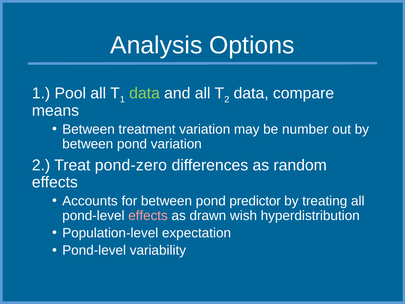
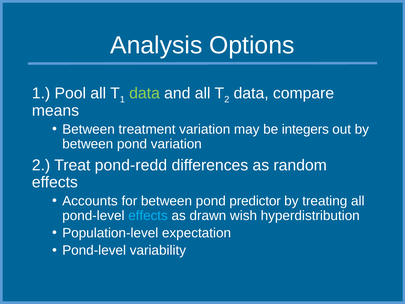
number: number -> integers
pond-zero: pond-zero -> pond-redd
effects at (148, 215) colour: pink -> light blue
